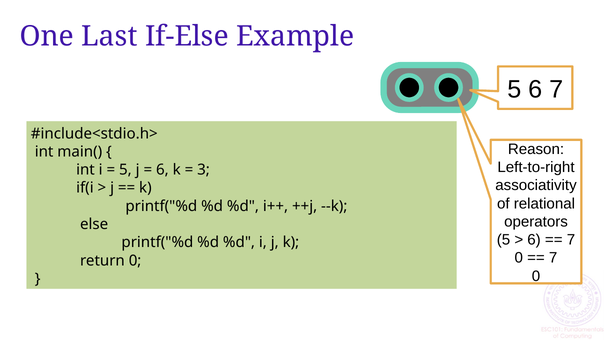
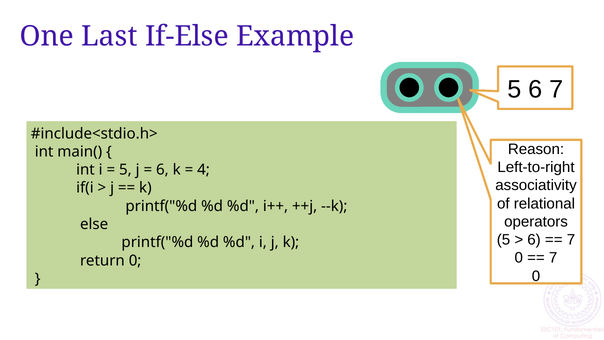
3 at (204, 170): 3 -> 4
